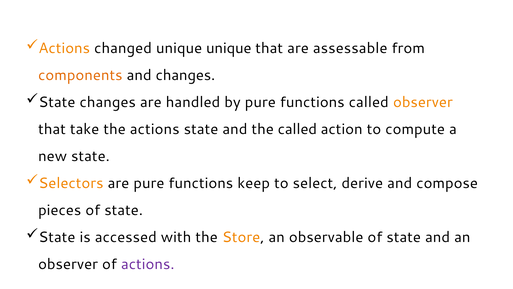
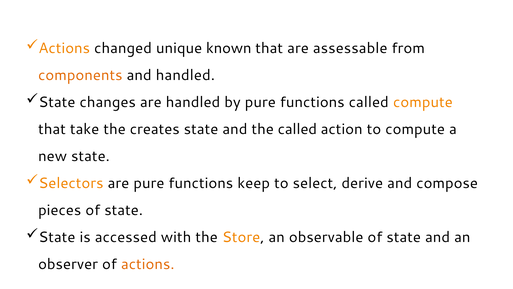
unique unique: unique -> known
and changes: changes -> handled
called observer: observer -> compute
the actions: actions -> creates
actions at (148, 264) colour: purple -> orange
